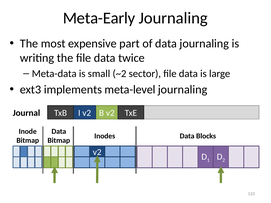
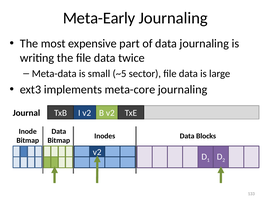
~2: ~2 -> ~5
meta-level: meta-level -> meta-core
